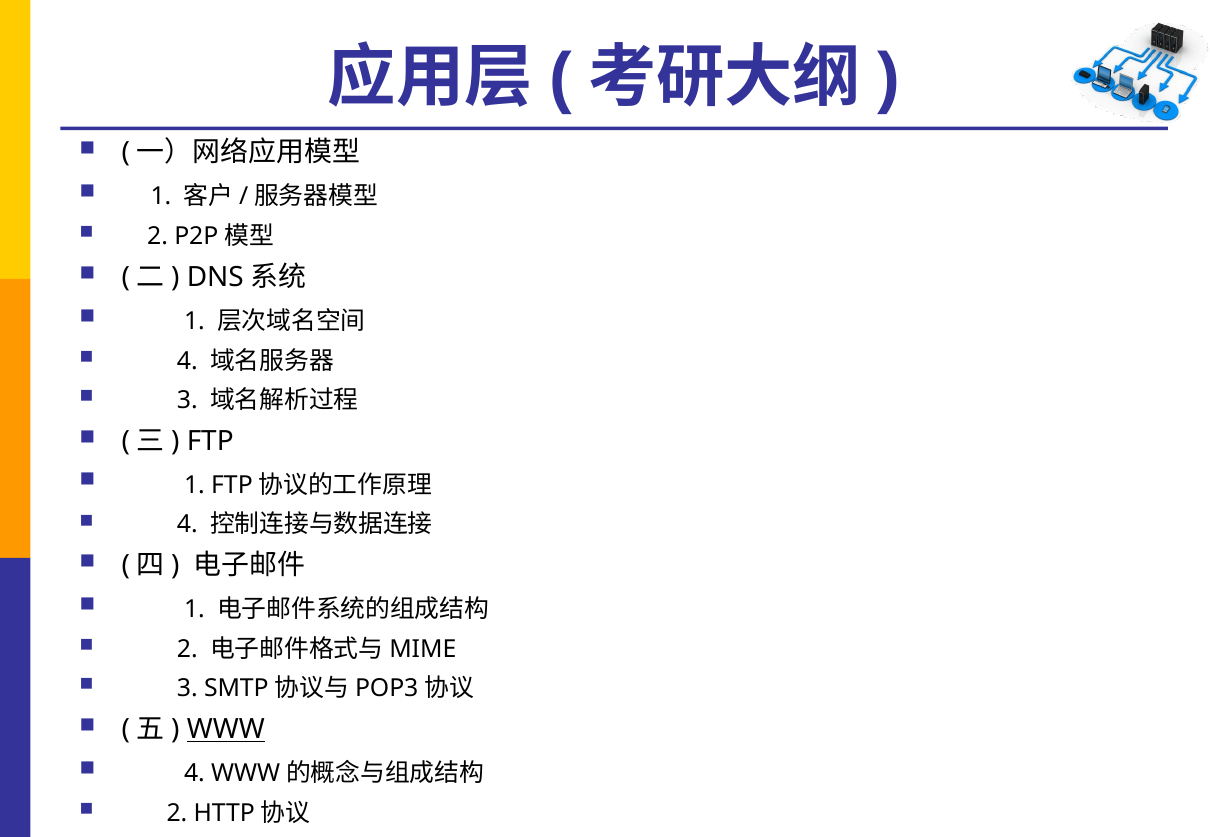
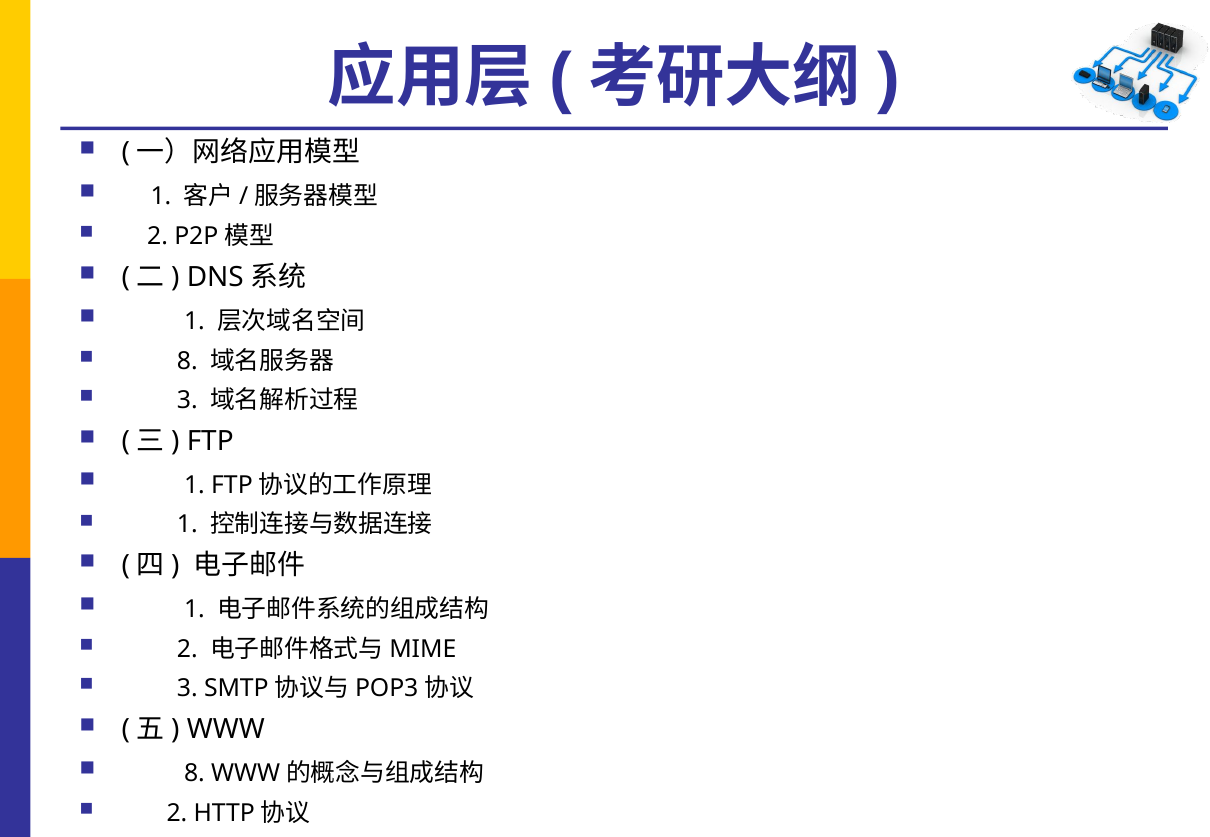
4 at (187, 361): 4 -> 8
4 at (187, 525): 4 -> 1
WWW underline: present -> none
4 at (194, 774): 4 -> 8
